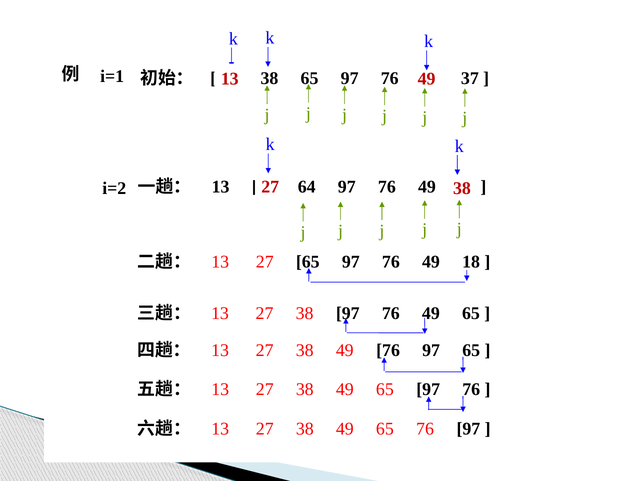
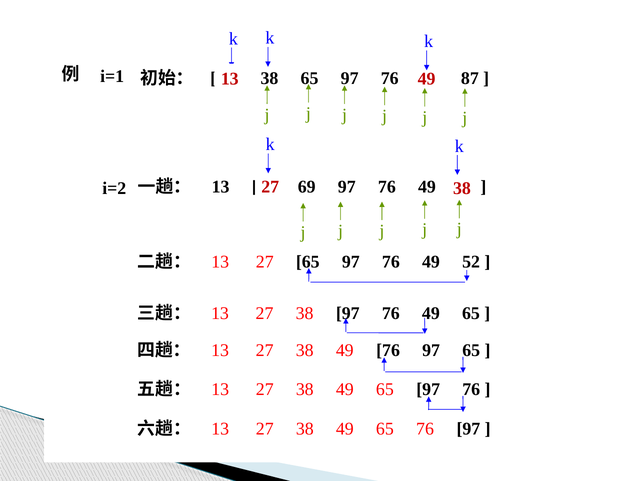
37: 37 -> 87
64: 64 -> 69
18: 18 -> 52
